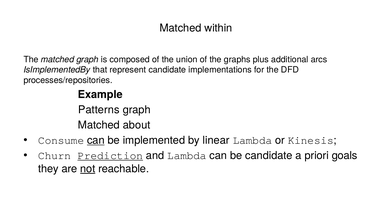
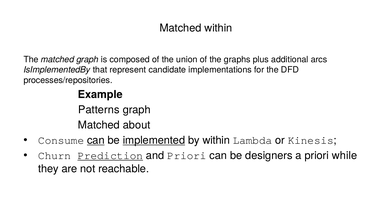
implemented underline: none -> present
by linear: linear -> within
and Lambda: Lambda -> Priori
be candidate: candidate -> designers
goals: goals -> while
not underline: present -> none
